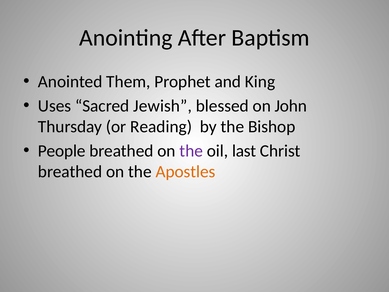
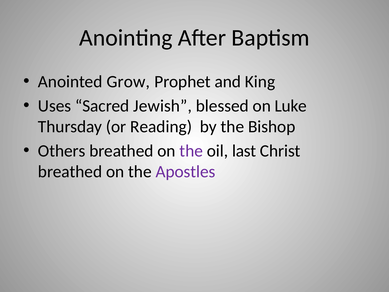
Them: Them -> Grow
John: John -> Luke
People: People -> Others
Apostles colour: orange -> purple
